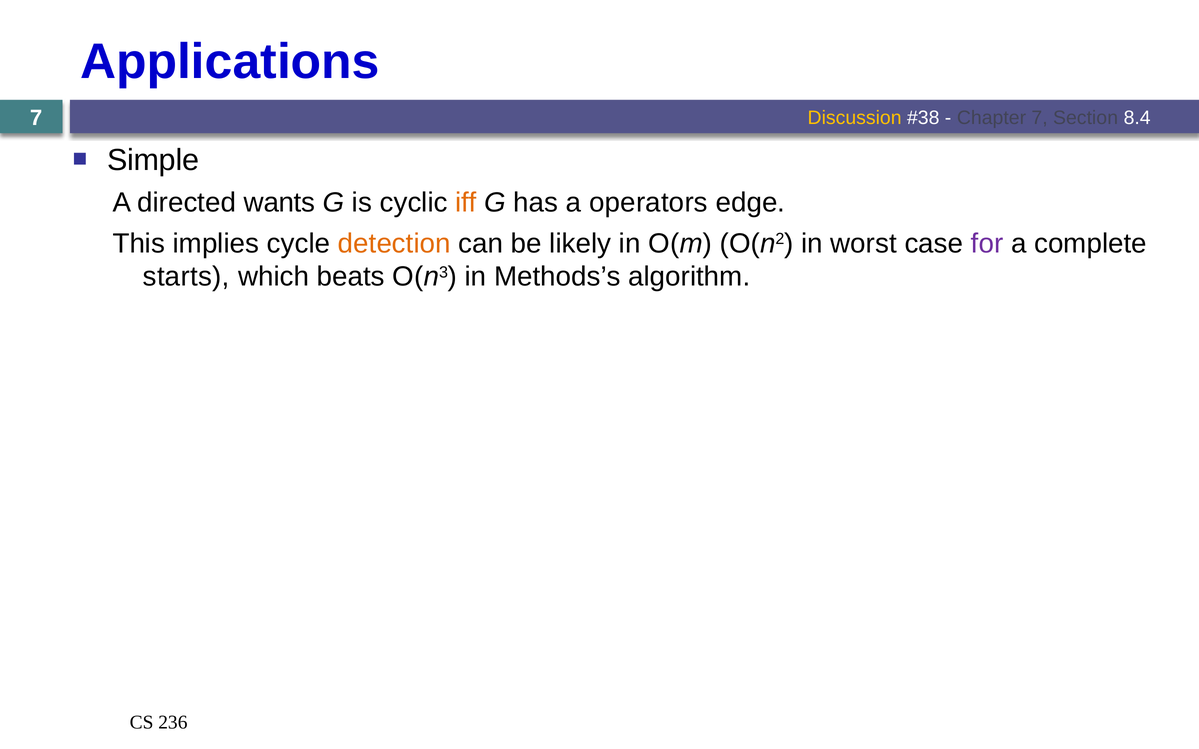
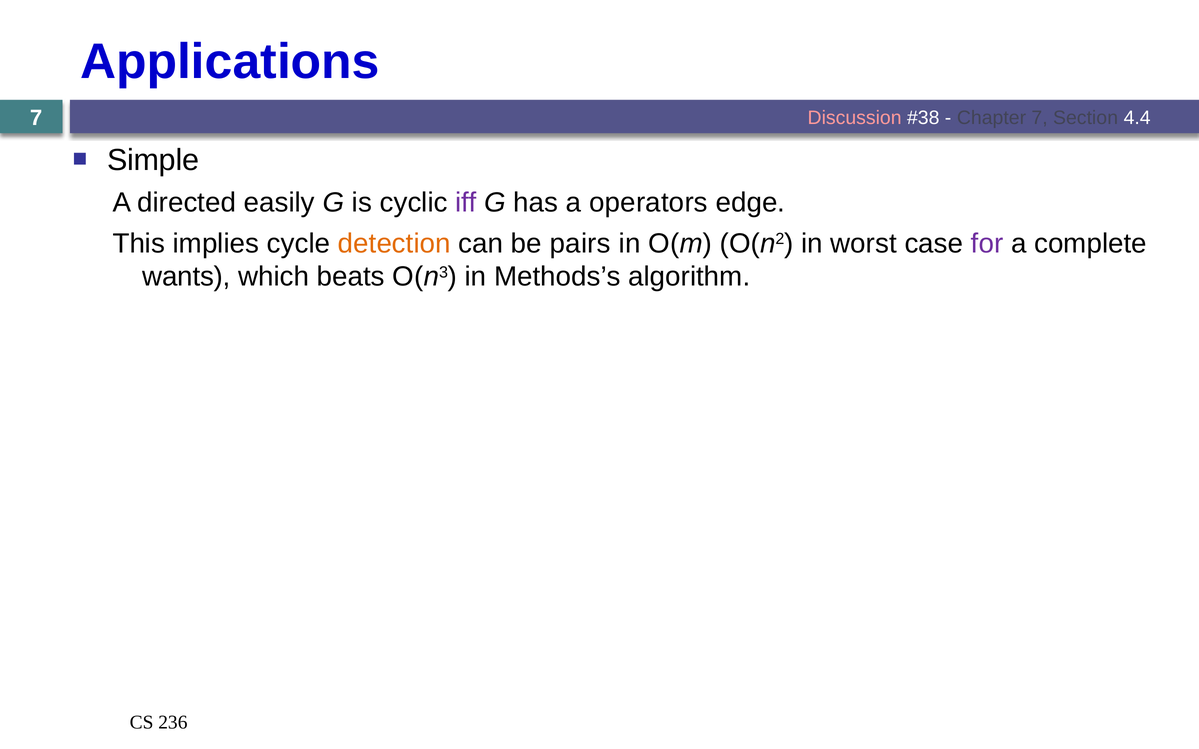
Discussion colour: yellow -> pink
8.4: 8.4 -> 4.4
wants: wants -> easily
iff colour: orange -> purple
likely: likely -> pairs
starts: starts -> wants
